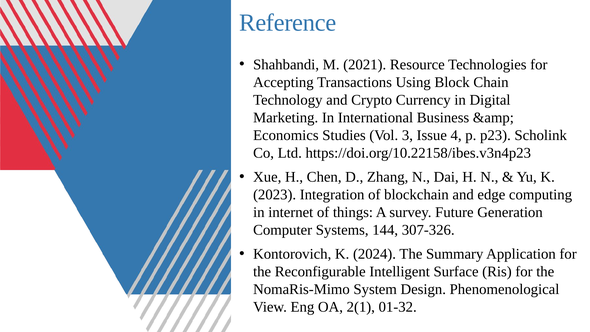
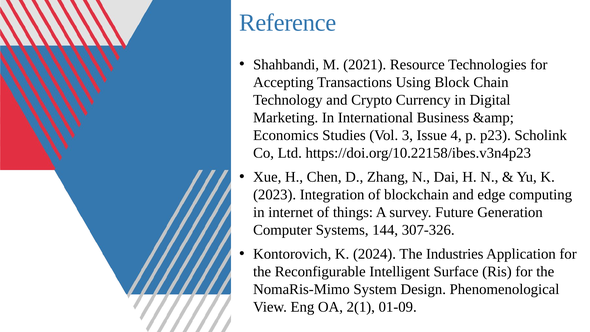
Summary: Summary -> Industries
01-32: 01-32 -> 01-09
